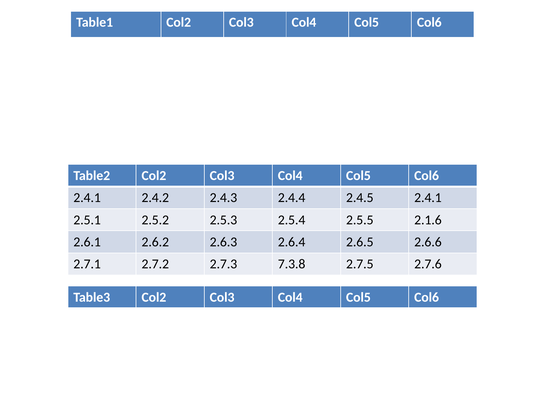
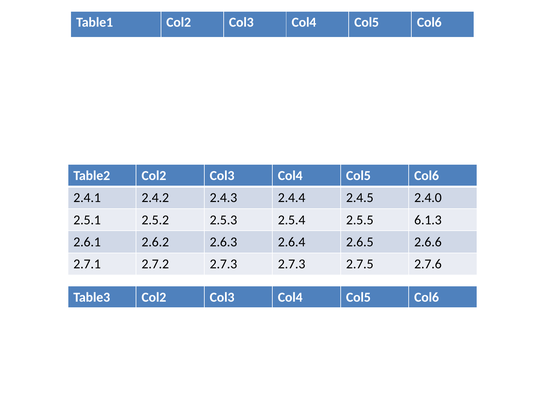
2.4.5 2.4.1: 2.4.1 -> 2.4.0
2.1.6: 2.1.6 -> 6.1.3
2.7.3 7.3.8: 7.3.8 -> 2.7.3
